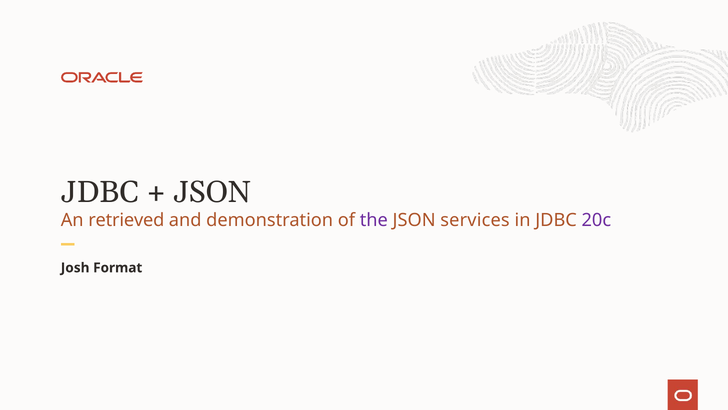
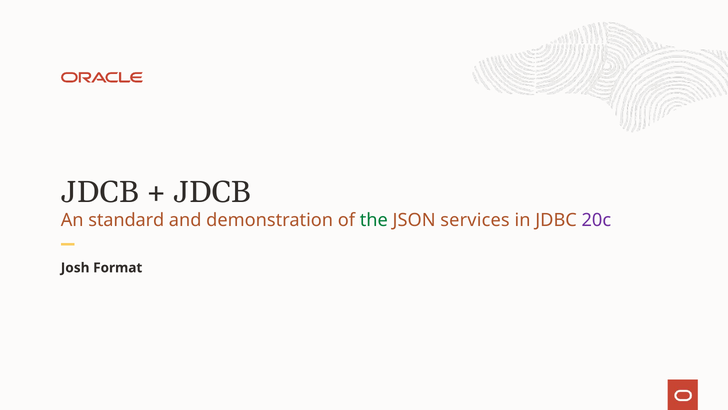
JDBC at (100, 192): JDBC -> JDCB
JSON at (212, 192): JSON -> JDCB
retrieved: retrieved -> standard
the colour: purple -> green
